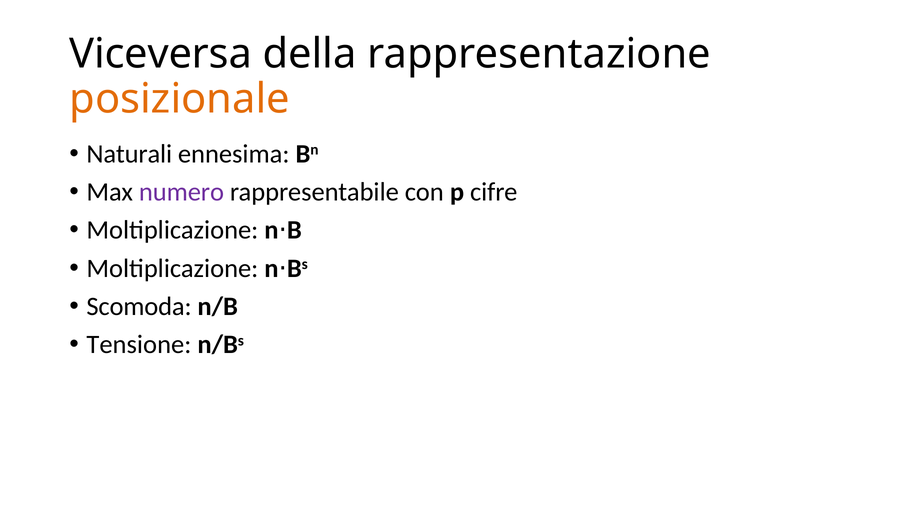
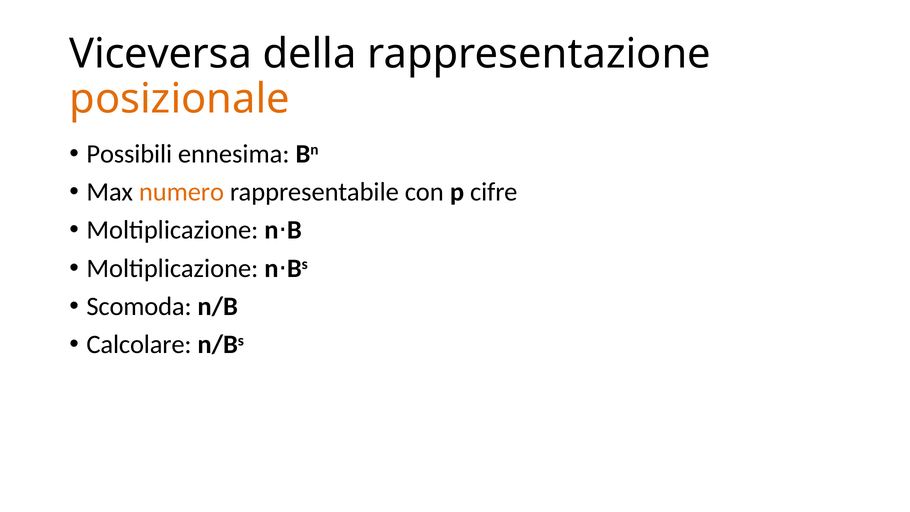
Naturali: Naturali -> Possibili
numero colour: purple -> orange
Tensione: Tensione -> Calcolare
